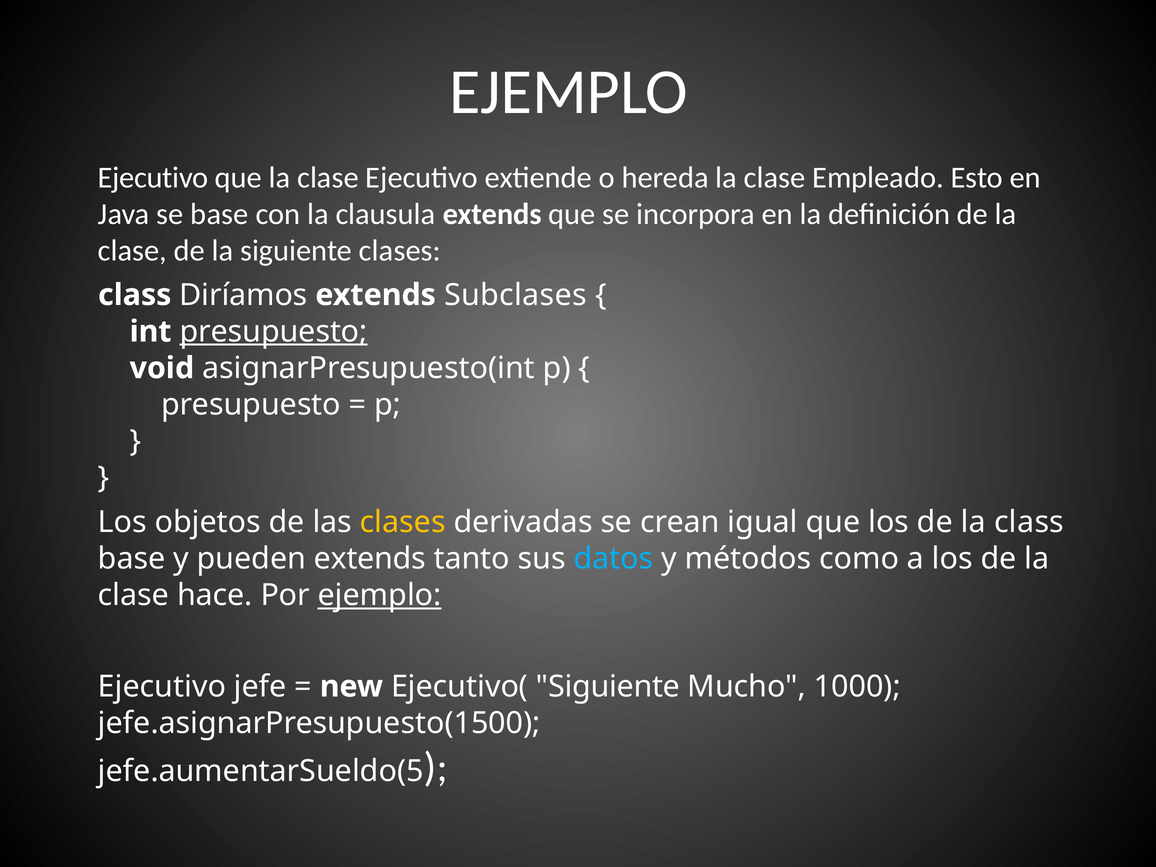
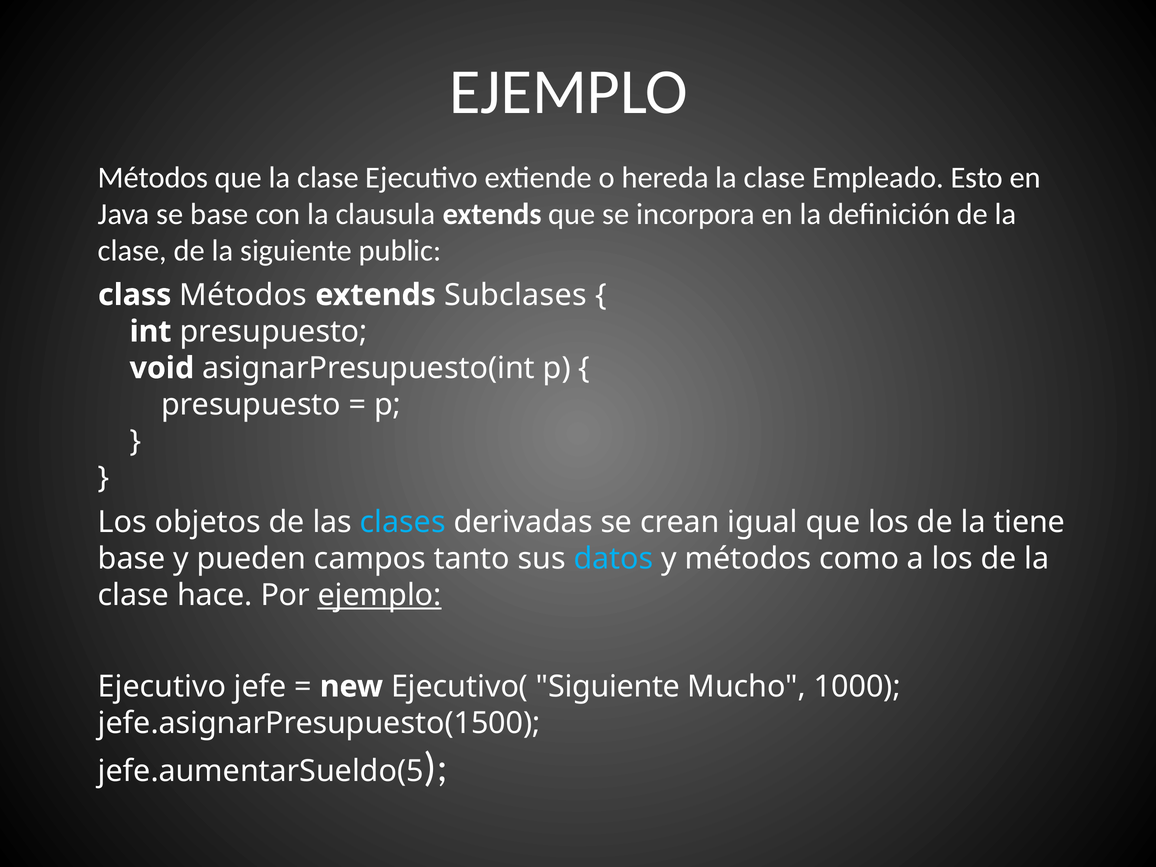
Ejecutivo at (153, 177): Ejecutivo -> Métodos
siguiente clases: clases -> public
class Diríamos: Diríamos -> Métodos
presupuesto at (274, 332) underline: present -> none
clases at (403, 522) colour: yellow -> light blue
la class: class -> tiene
pueden extends: extends -> campos
